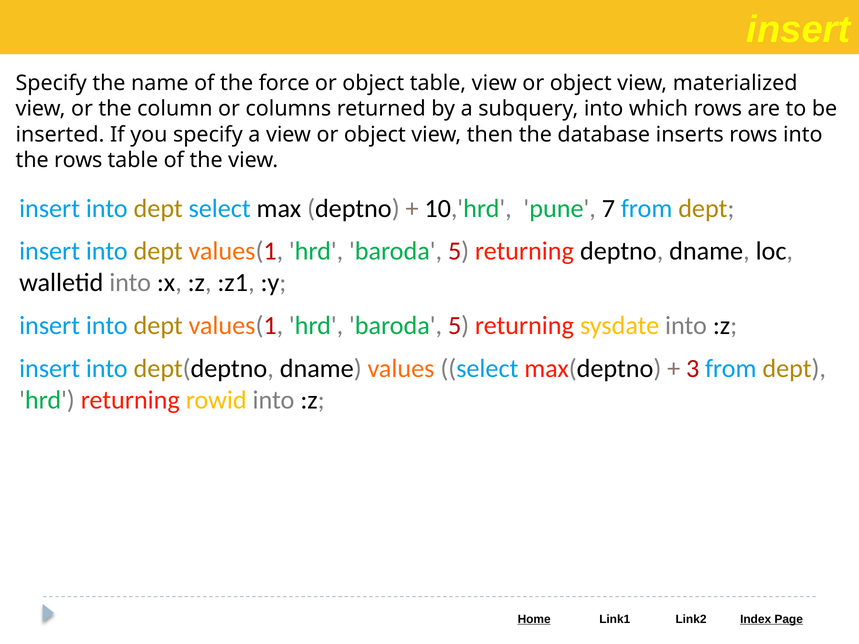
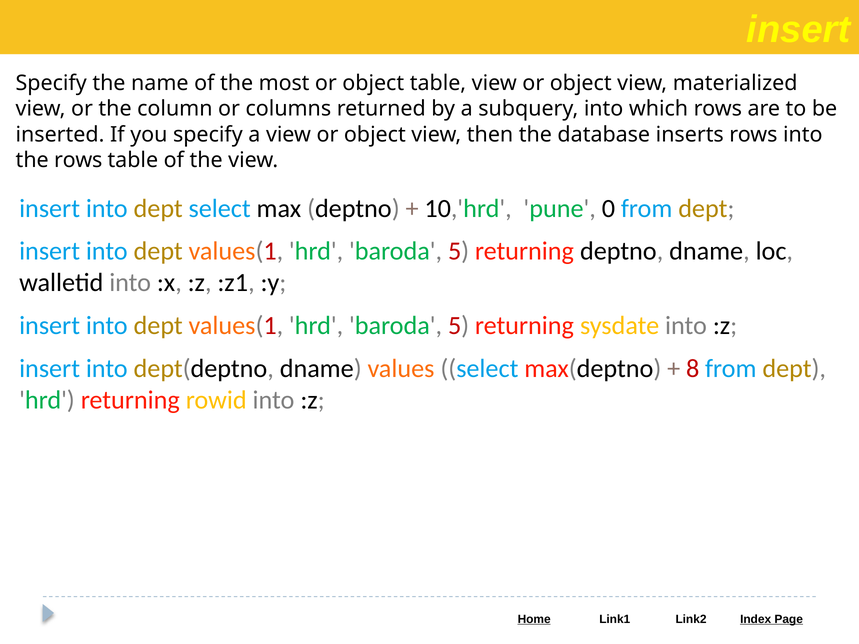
force: force -> most
7: 7 -> 0
3: 3 -> 8
